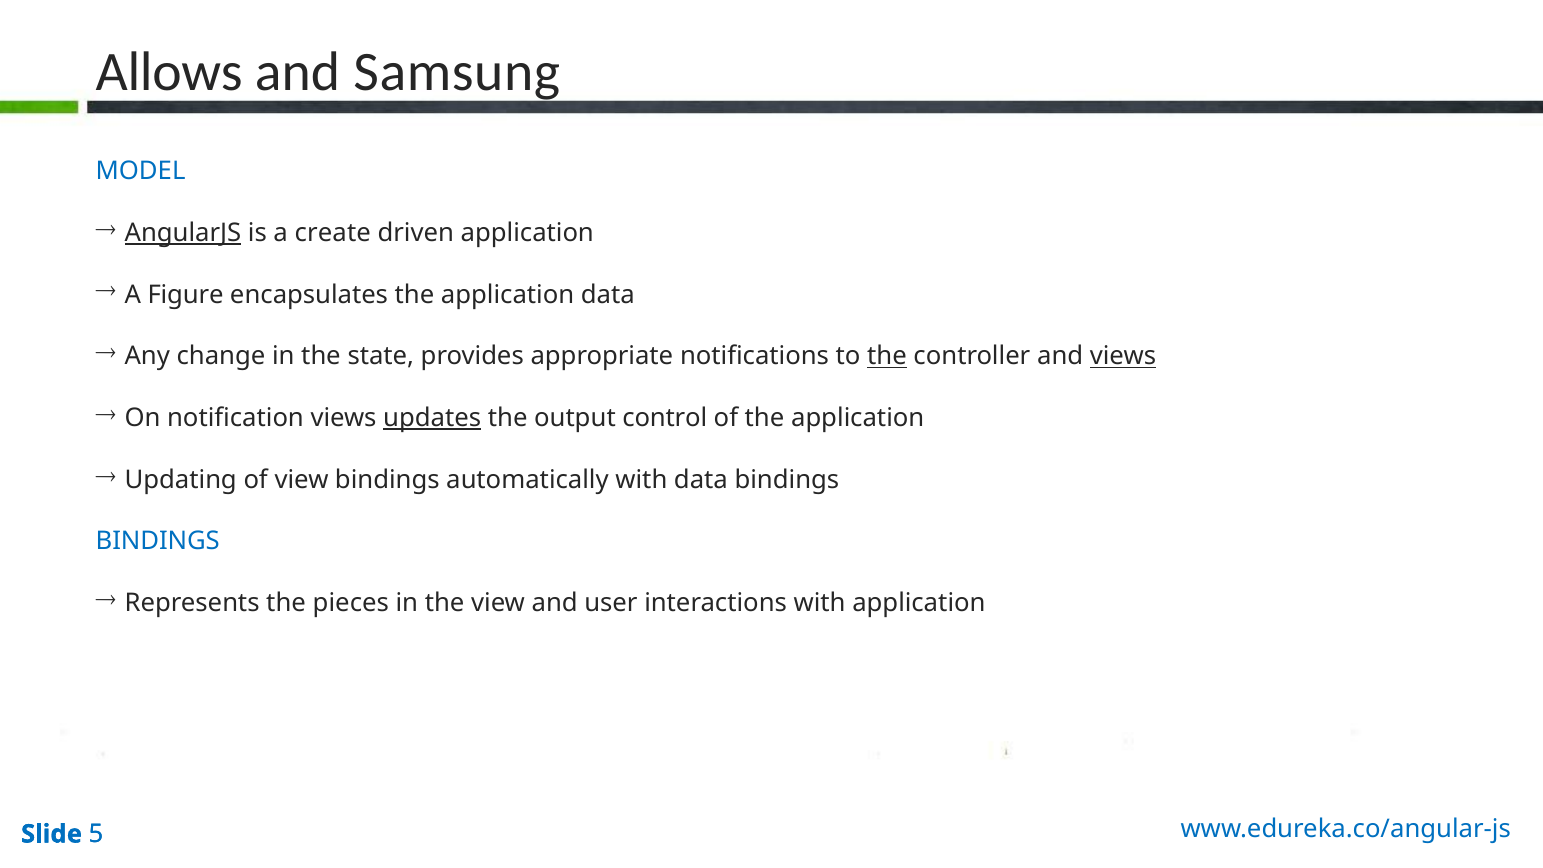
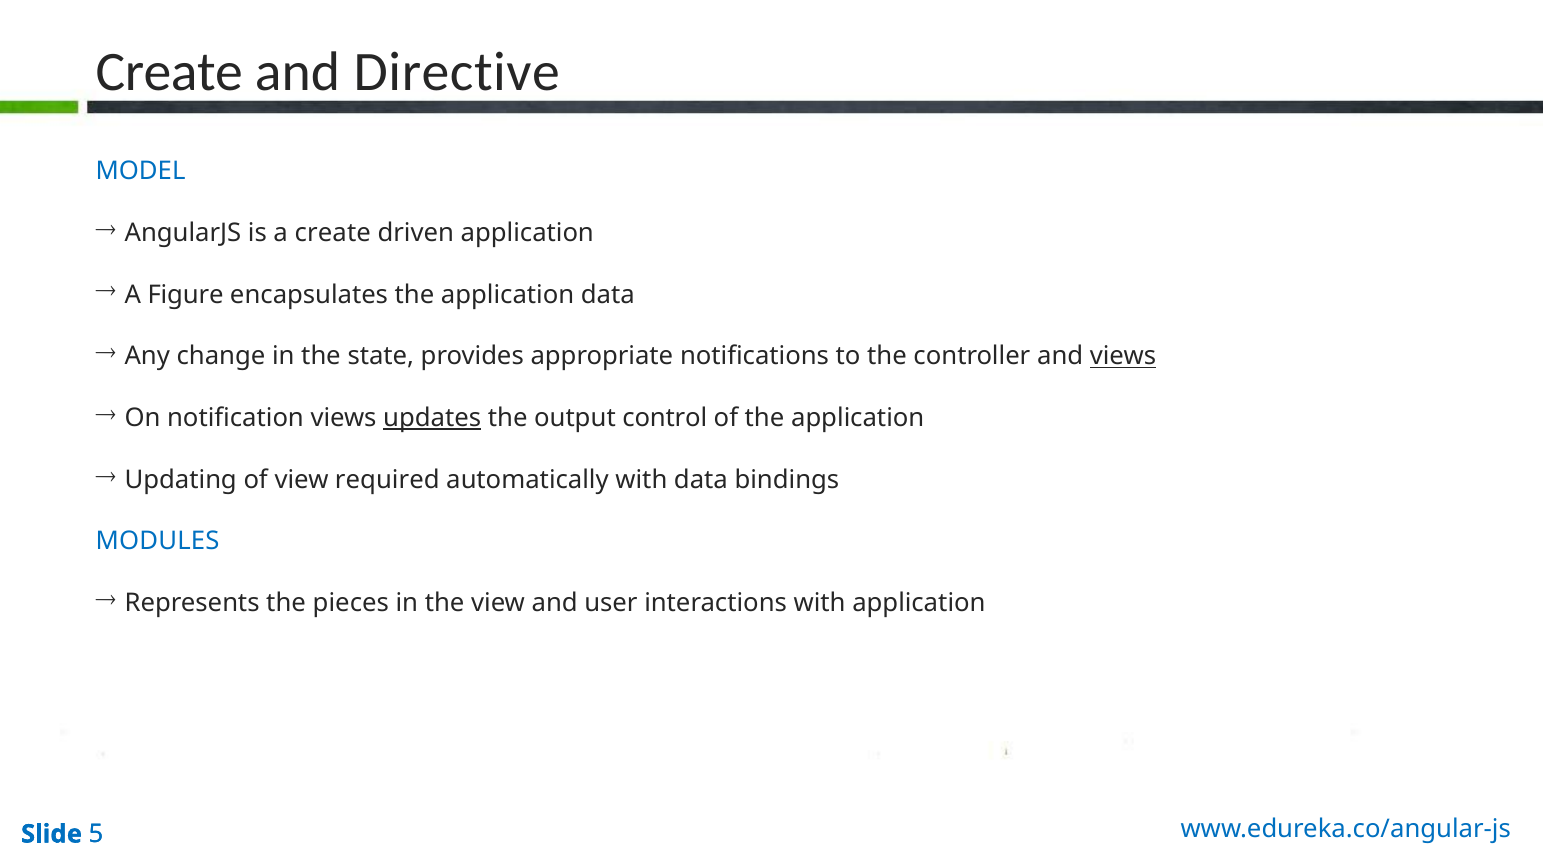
Allows at (169, 72): Allows -> Create
Samsung: Samsung -> Directive
AngularJS underline: present -> none
the at (887, 356) underline: present -> none
view bindings: bindings -> required
BINDINGS at (158, 541): BINDINGS -> MODULES
